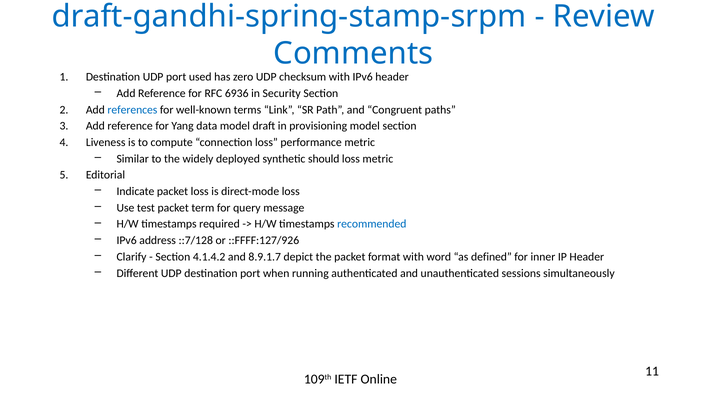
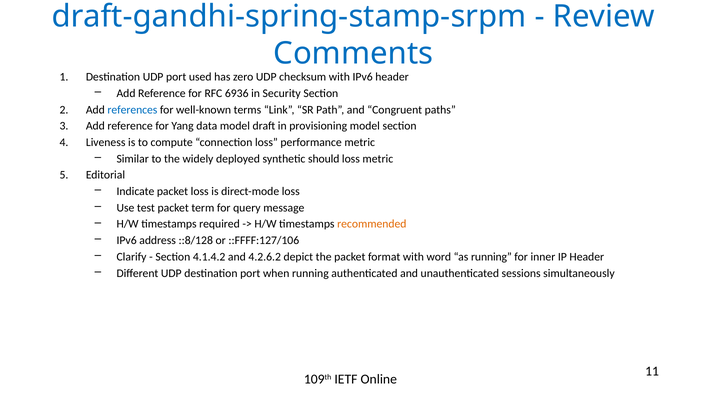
recommended colour: blue -> orange
::7/128: ::7/128 -> ::8/128
::FFFF:127/926: ::FFFF:127/926 -> ::FFFF:127/106
8.9.1.7: 8.9.1.7 -> 4.2.6.2
as defined: defined -> running
